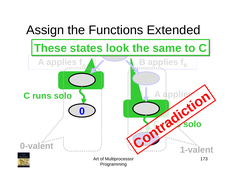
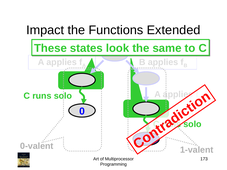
Assign: Assign -> Impact
